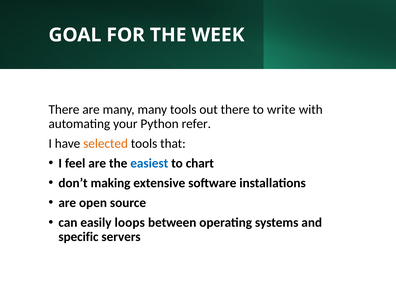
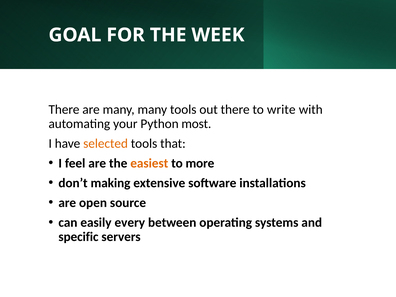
refer: refer -> most
easiest colour: blue -> orange
chart: chart -> more
loops: loops -> every
